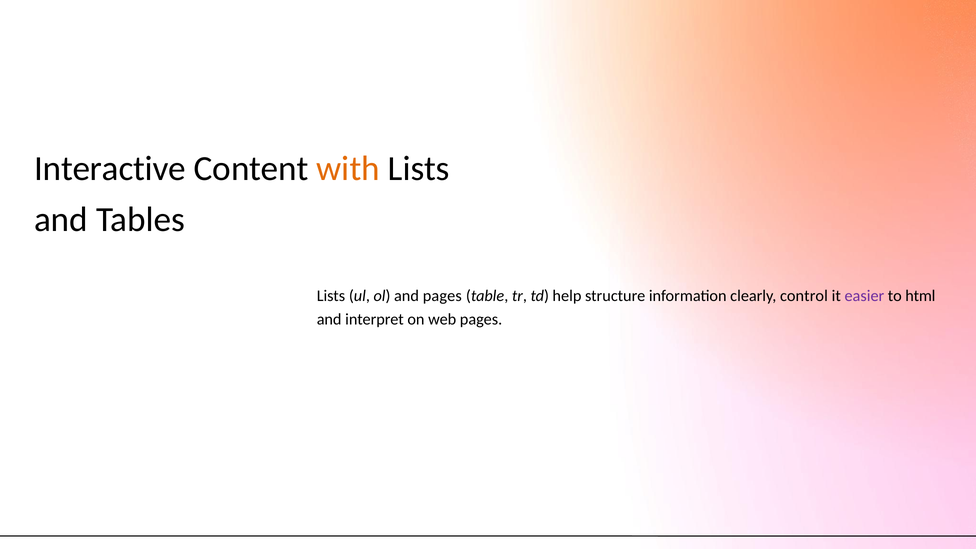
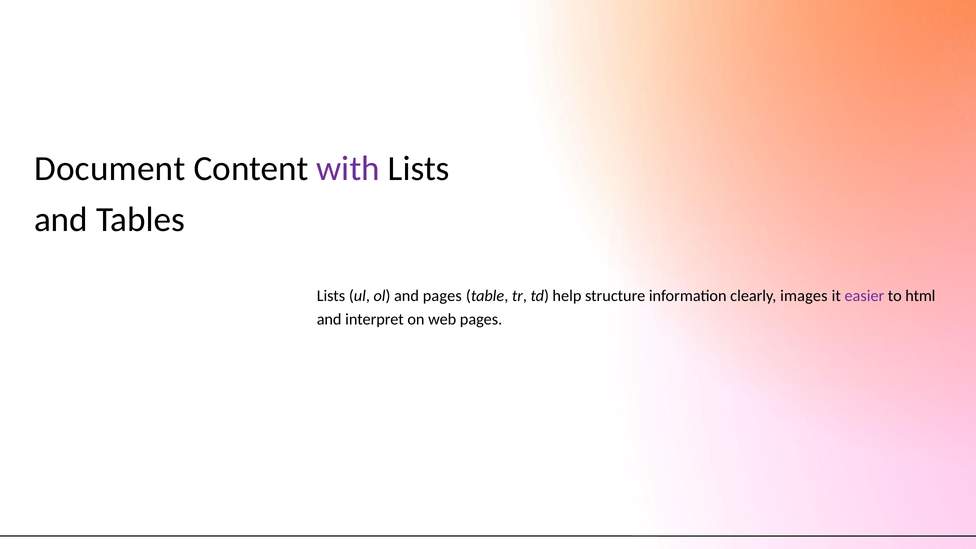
Interactive: Interactive -> Document
with colour: orange -> purple
control: control -> images
